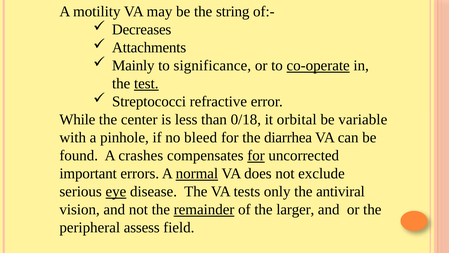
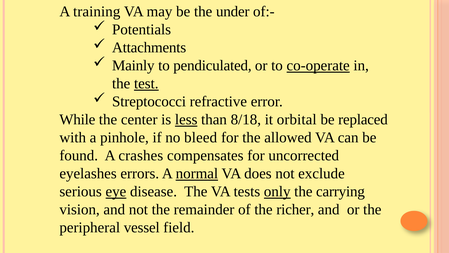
motility: motility -> training
string: string -> under
Decreases: Decreases -> Potentials
significance: significance -> pendiculated
less underline: none -> present
0/18: 0/18 -> 8/18
variable: variable -> replaced
diarrhea: diarrhea -> allowed
for at (256, 155) underline: present -> none
important: important -> eyelashes
only underline: none -> present
antiviral: antiviral -> carrying
remainder underline: present -> none
larger: larger -> richer
assess: assess -> vessel
